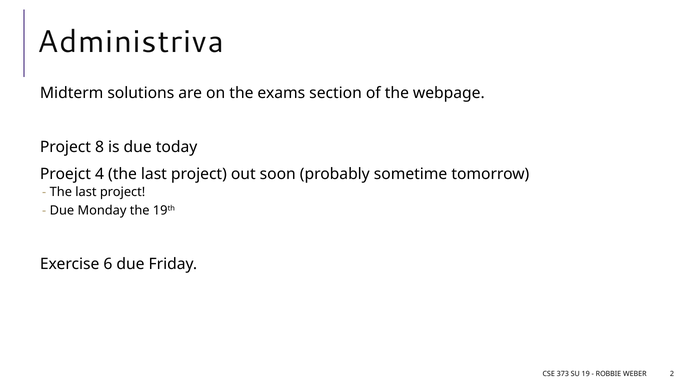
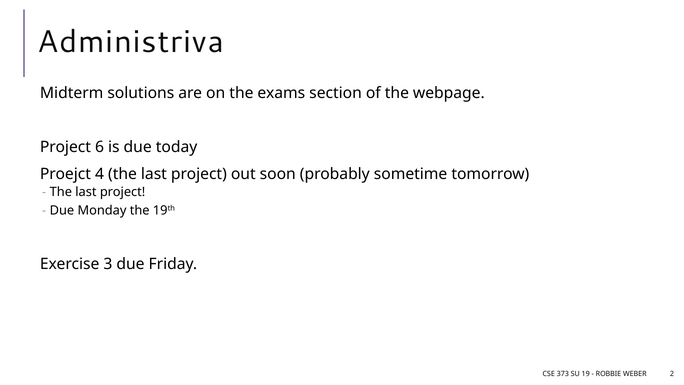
8: 8 -> 6
6: 6 -> 3
